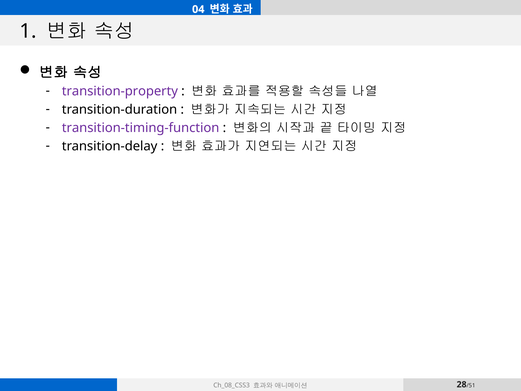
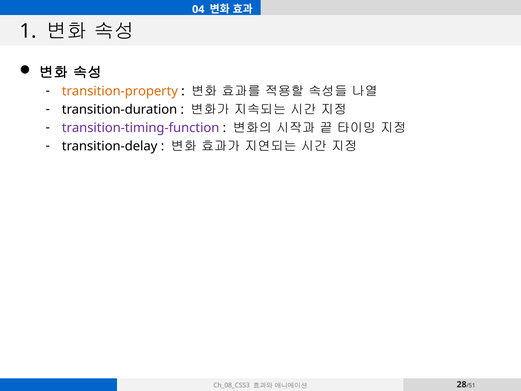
transition-property colour: purple -> orange
